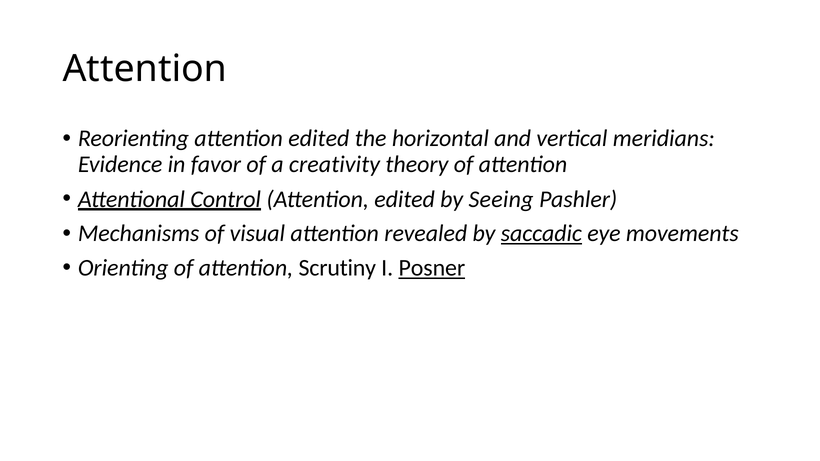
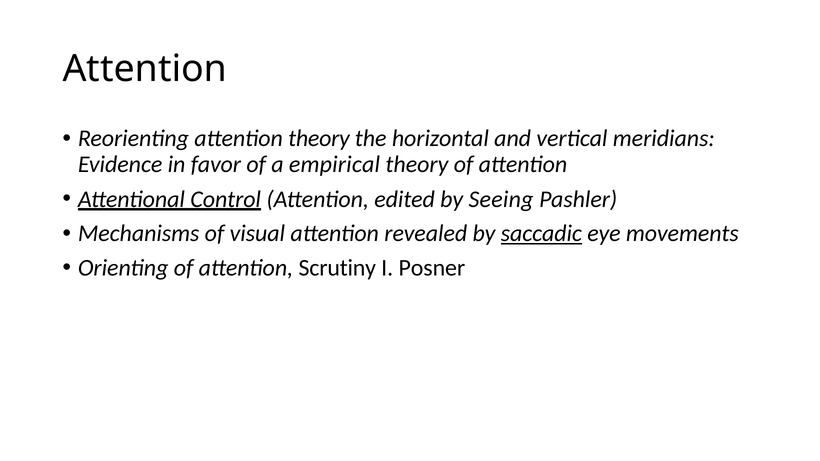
Reorienting attention edited: edited -> theory
creativity: creativity -> empirical
Posner underline: present -> none
